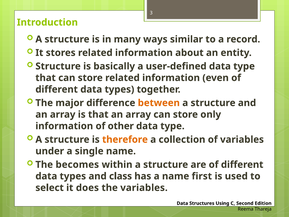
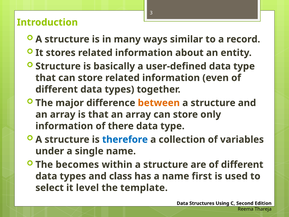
other: other -> there
therefore colour: orange -> blue
does: does -> level
the variables: variables -> template
